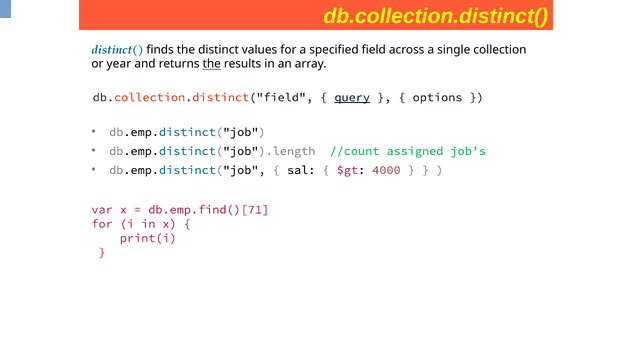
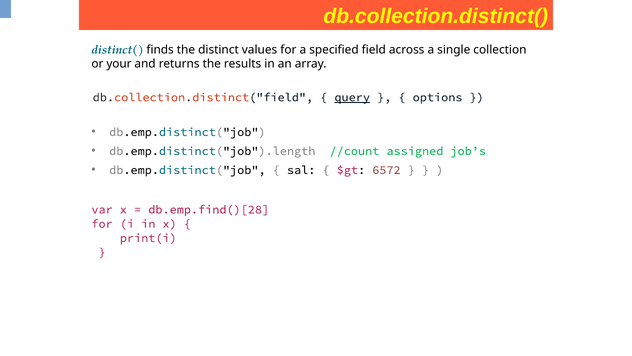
year: year -> your
the at (212, 64) underline: present -> none
4000: 4000 -> 6572
db.emp.find()[71: db.emp.find()[71 -> db.emp.find()[28
